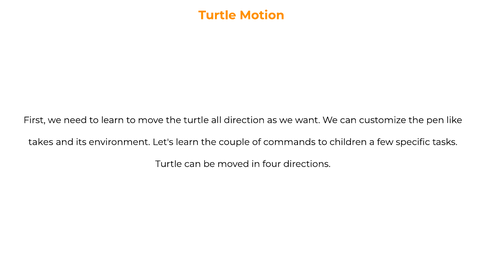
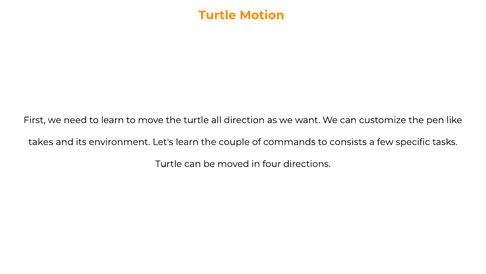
children: children -> consists
